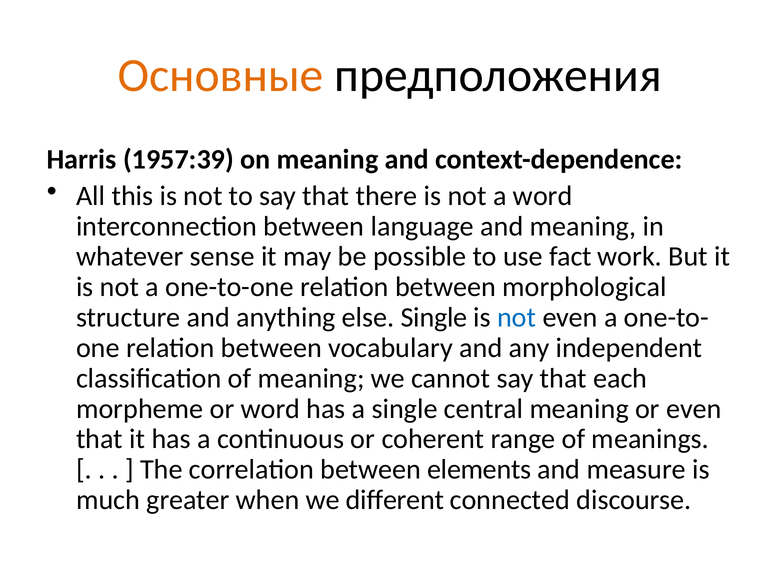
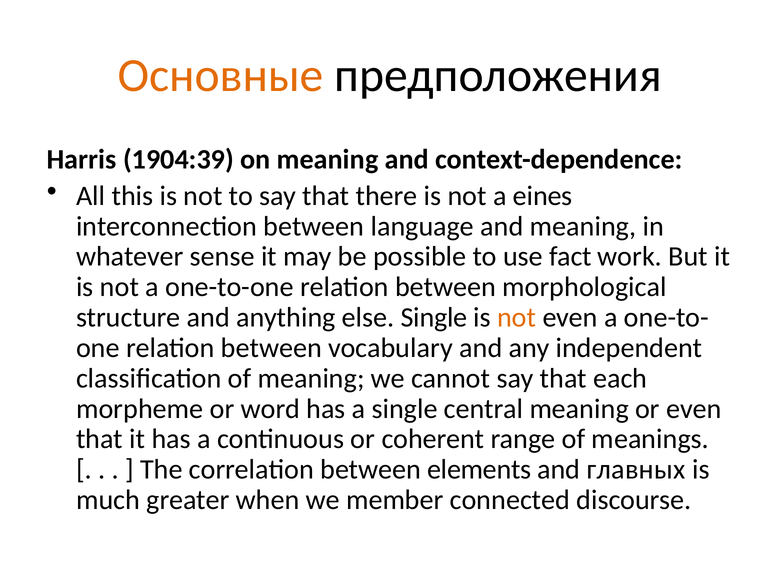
1957:39: 1957:39 -> 1904:39
a word: word -> eines
not at (517, 318) colour: blue -> orange
measure: measure -> главных
different: different -> member
